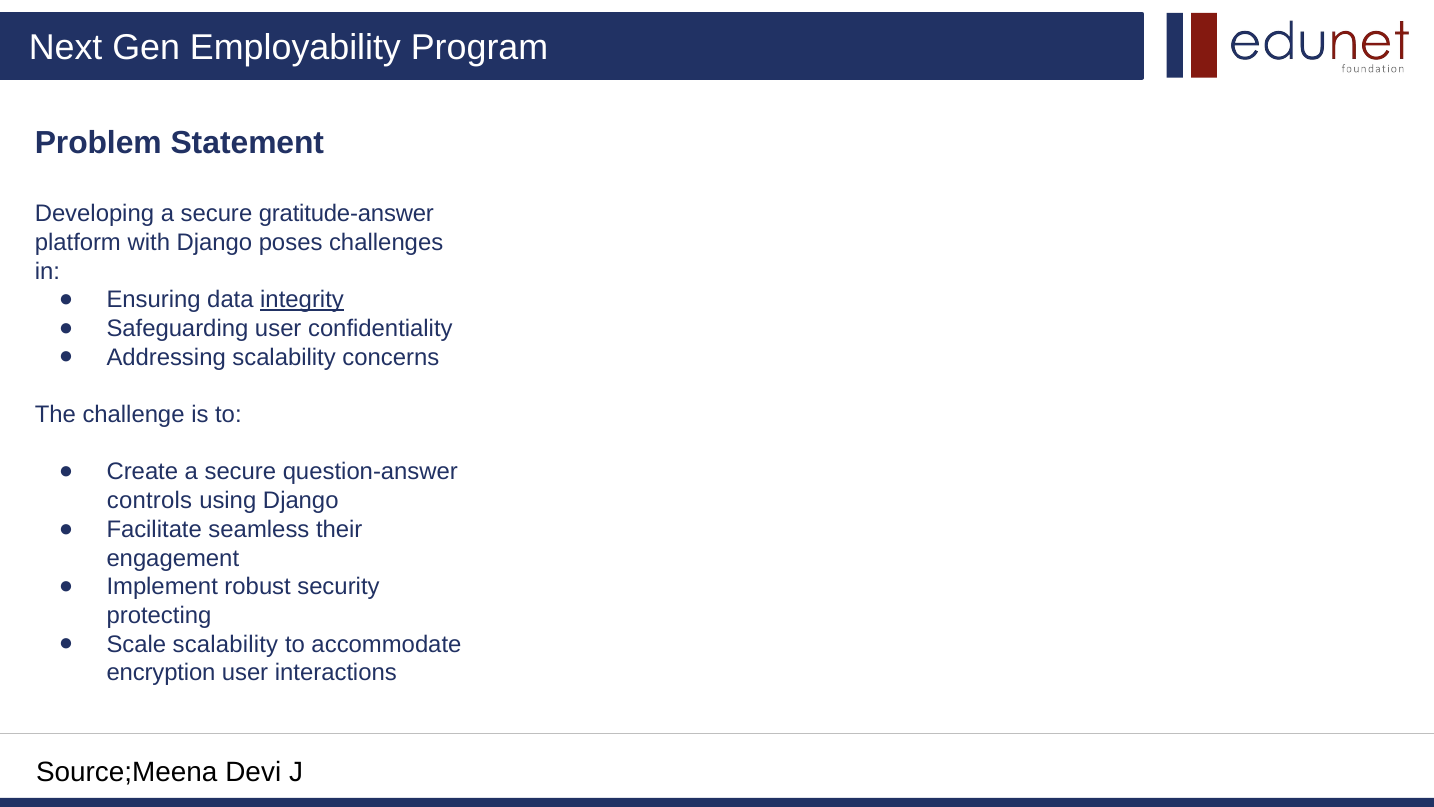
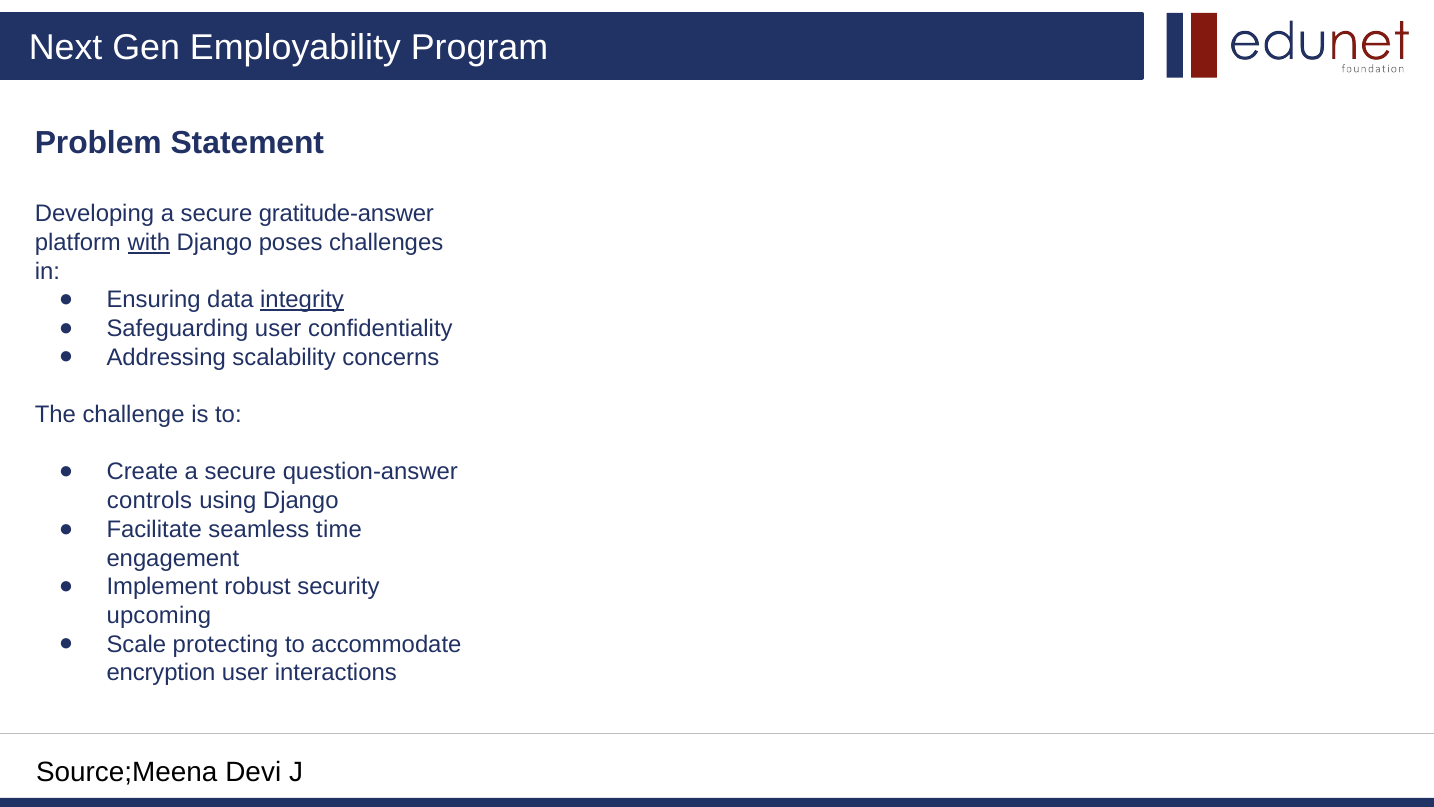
with underline: none -> present
their: their -> time
protecting: protecting -> upcoming
Scale scalability: scalability -> protecting
